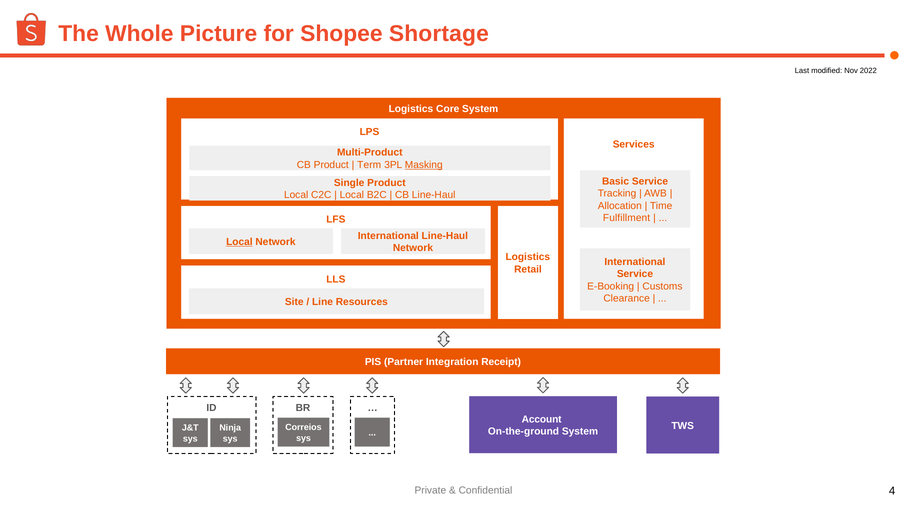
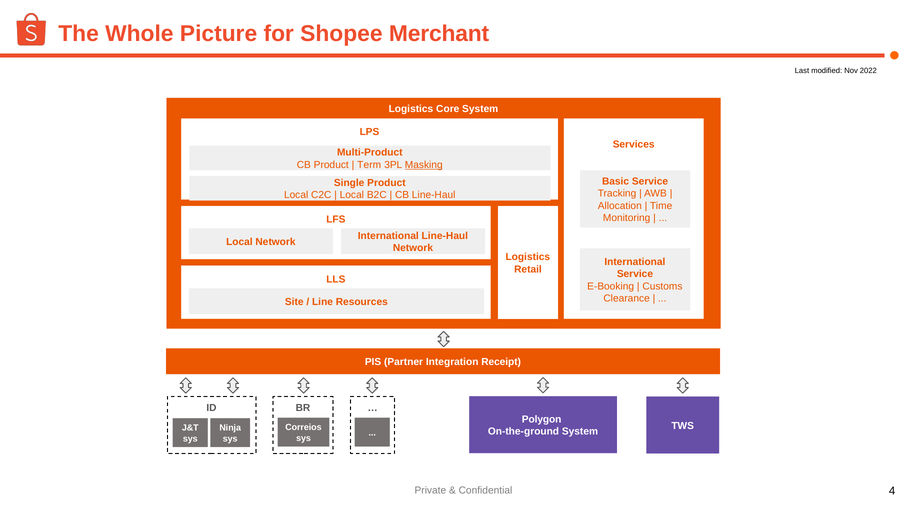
Shortage: Shortage -> Merchant
Fulfillment: Fulfillment -> Monitoring
Local at (239, 242) underline: present -> none
Account: Account -> Polygon
